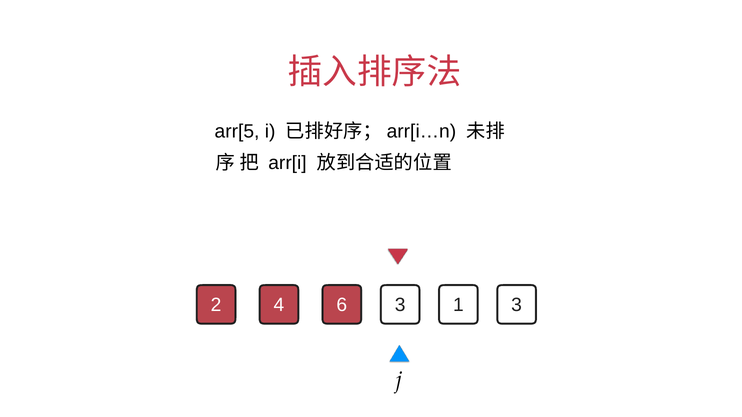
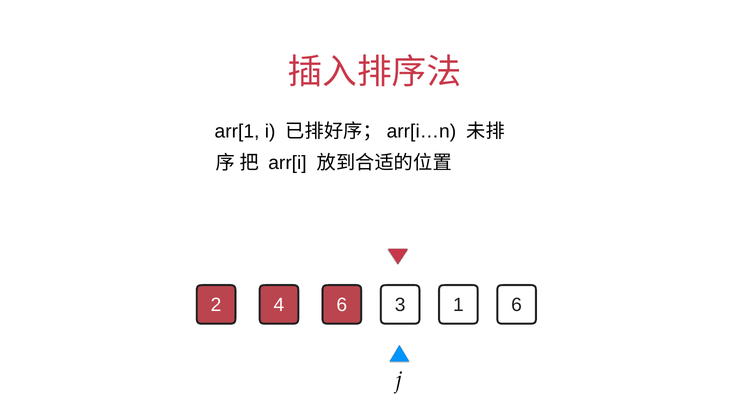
arr[5: arr[5 -> arr[1
1 3: 3 -> 6
